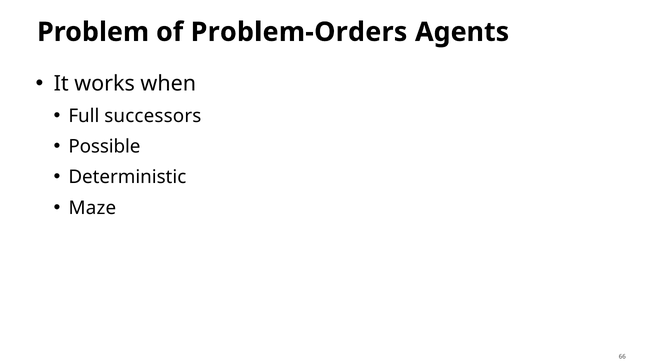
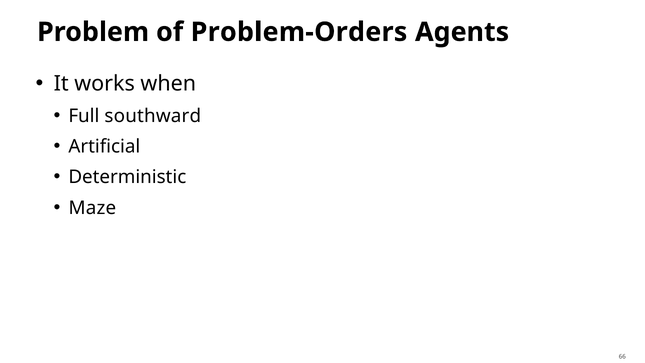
successors: successors -> southward
Possible: Possible -> Artificial
